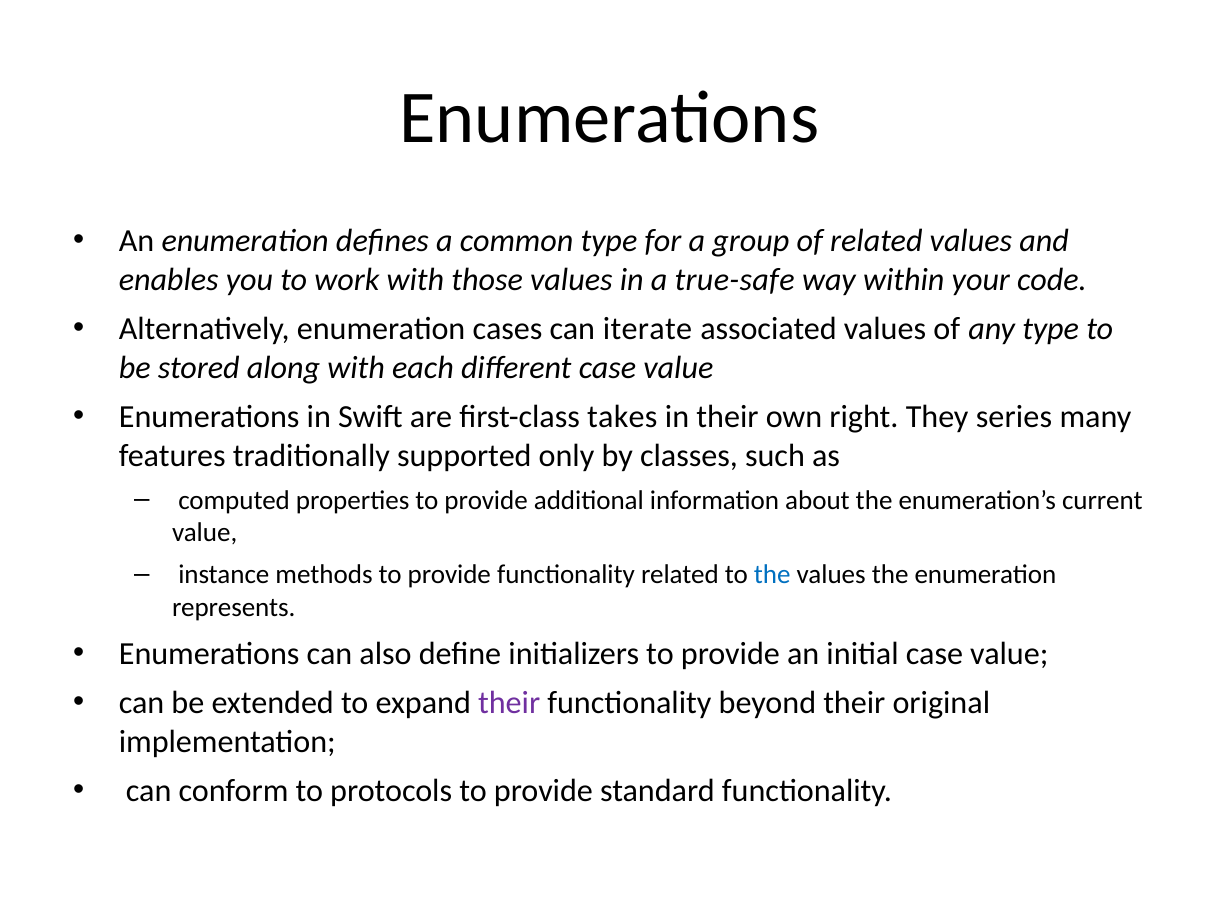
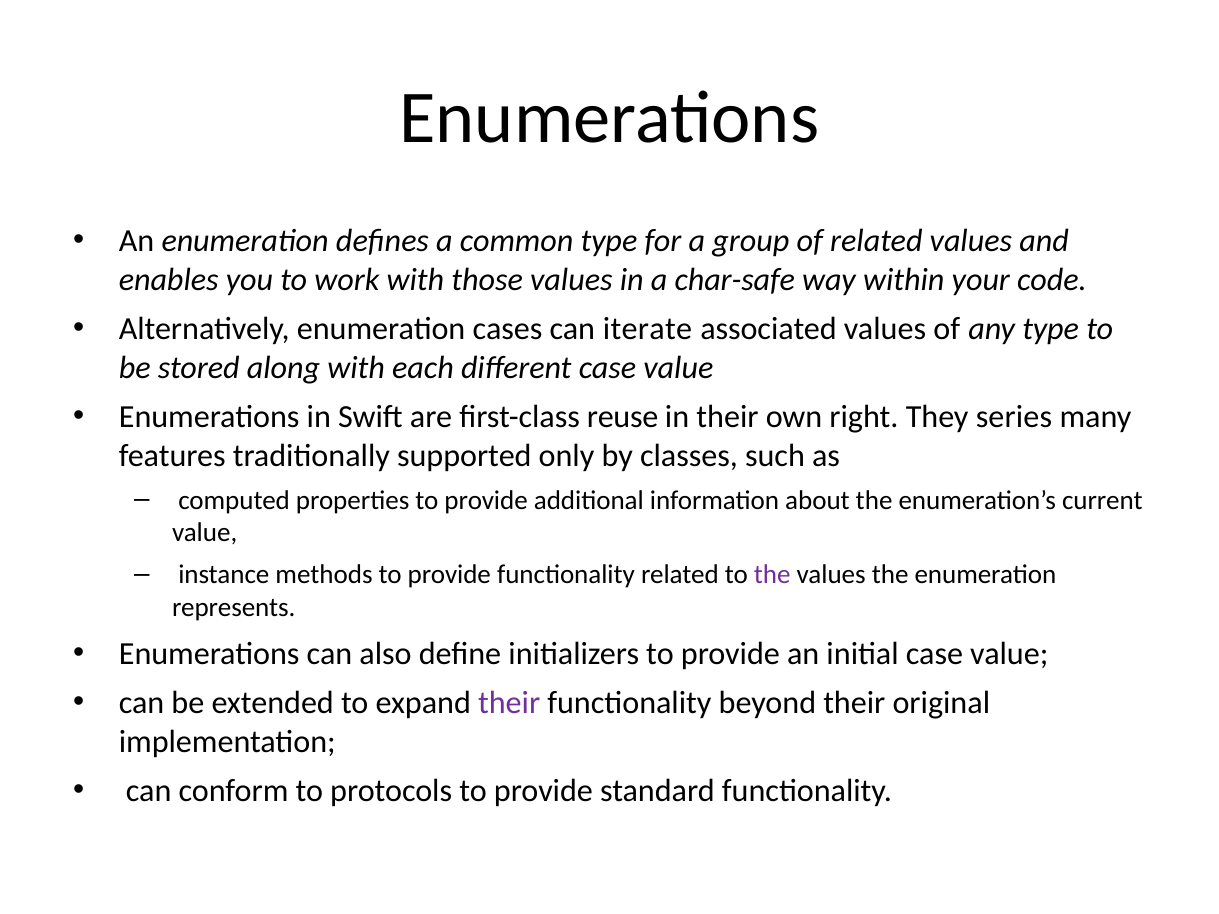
true-safe: true-safe -> char-safe
takes: takes -> reuse
the at (772, 575) colour: blue -> purple
